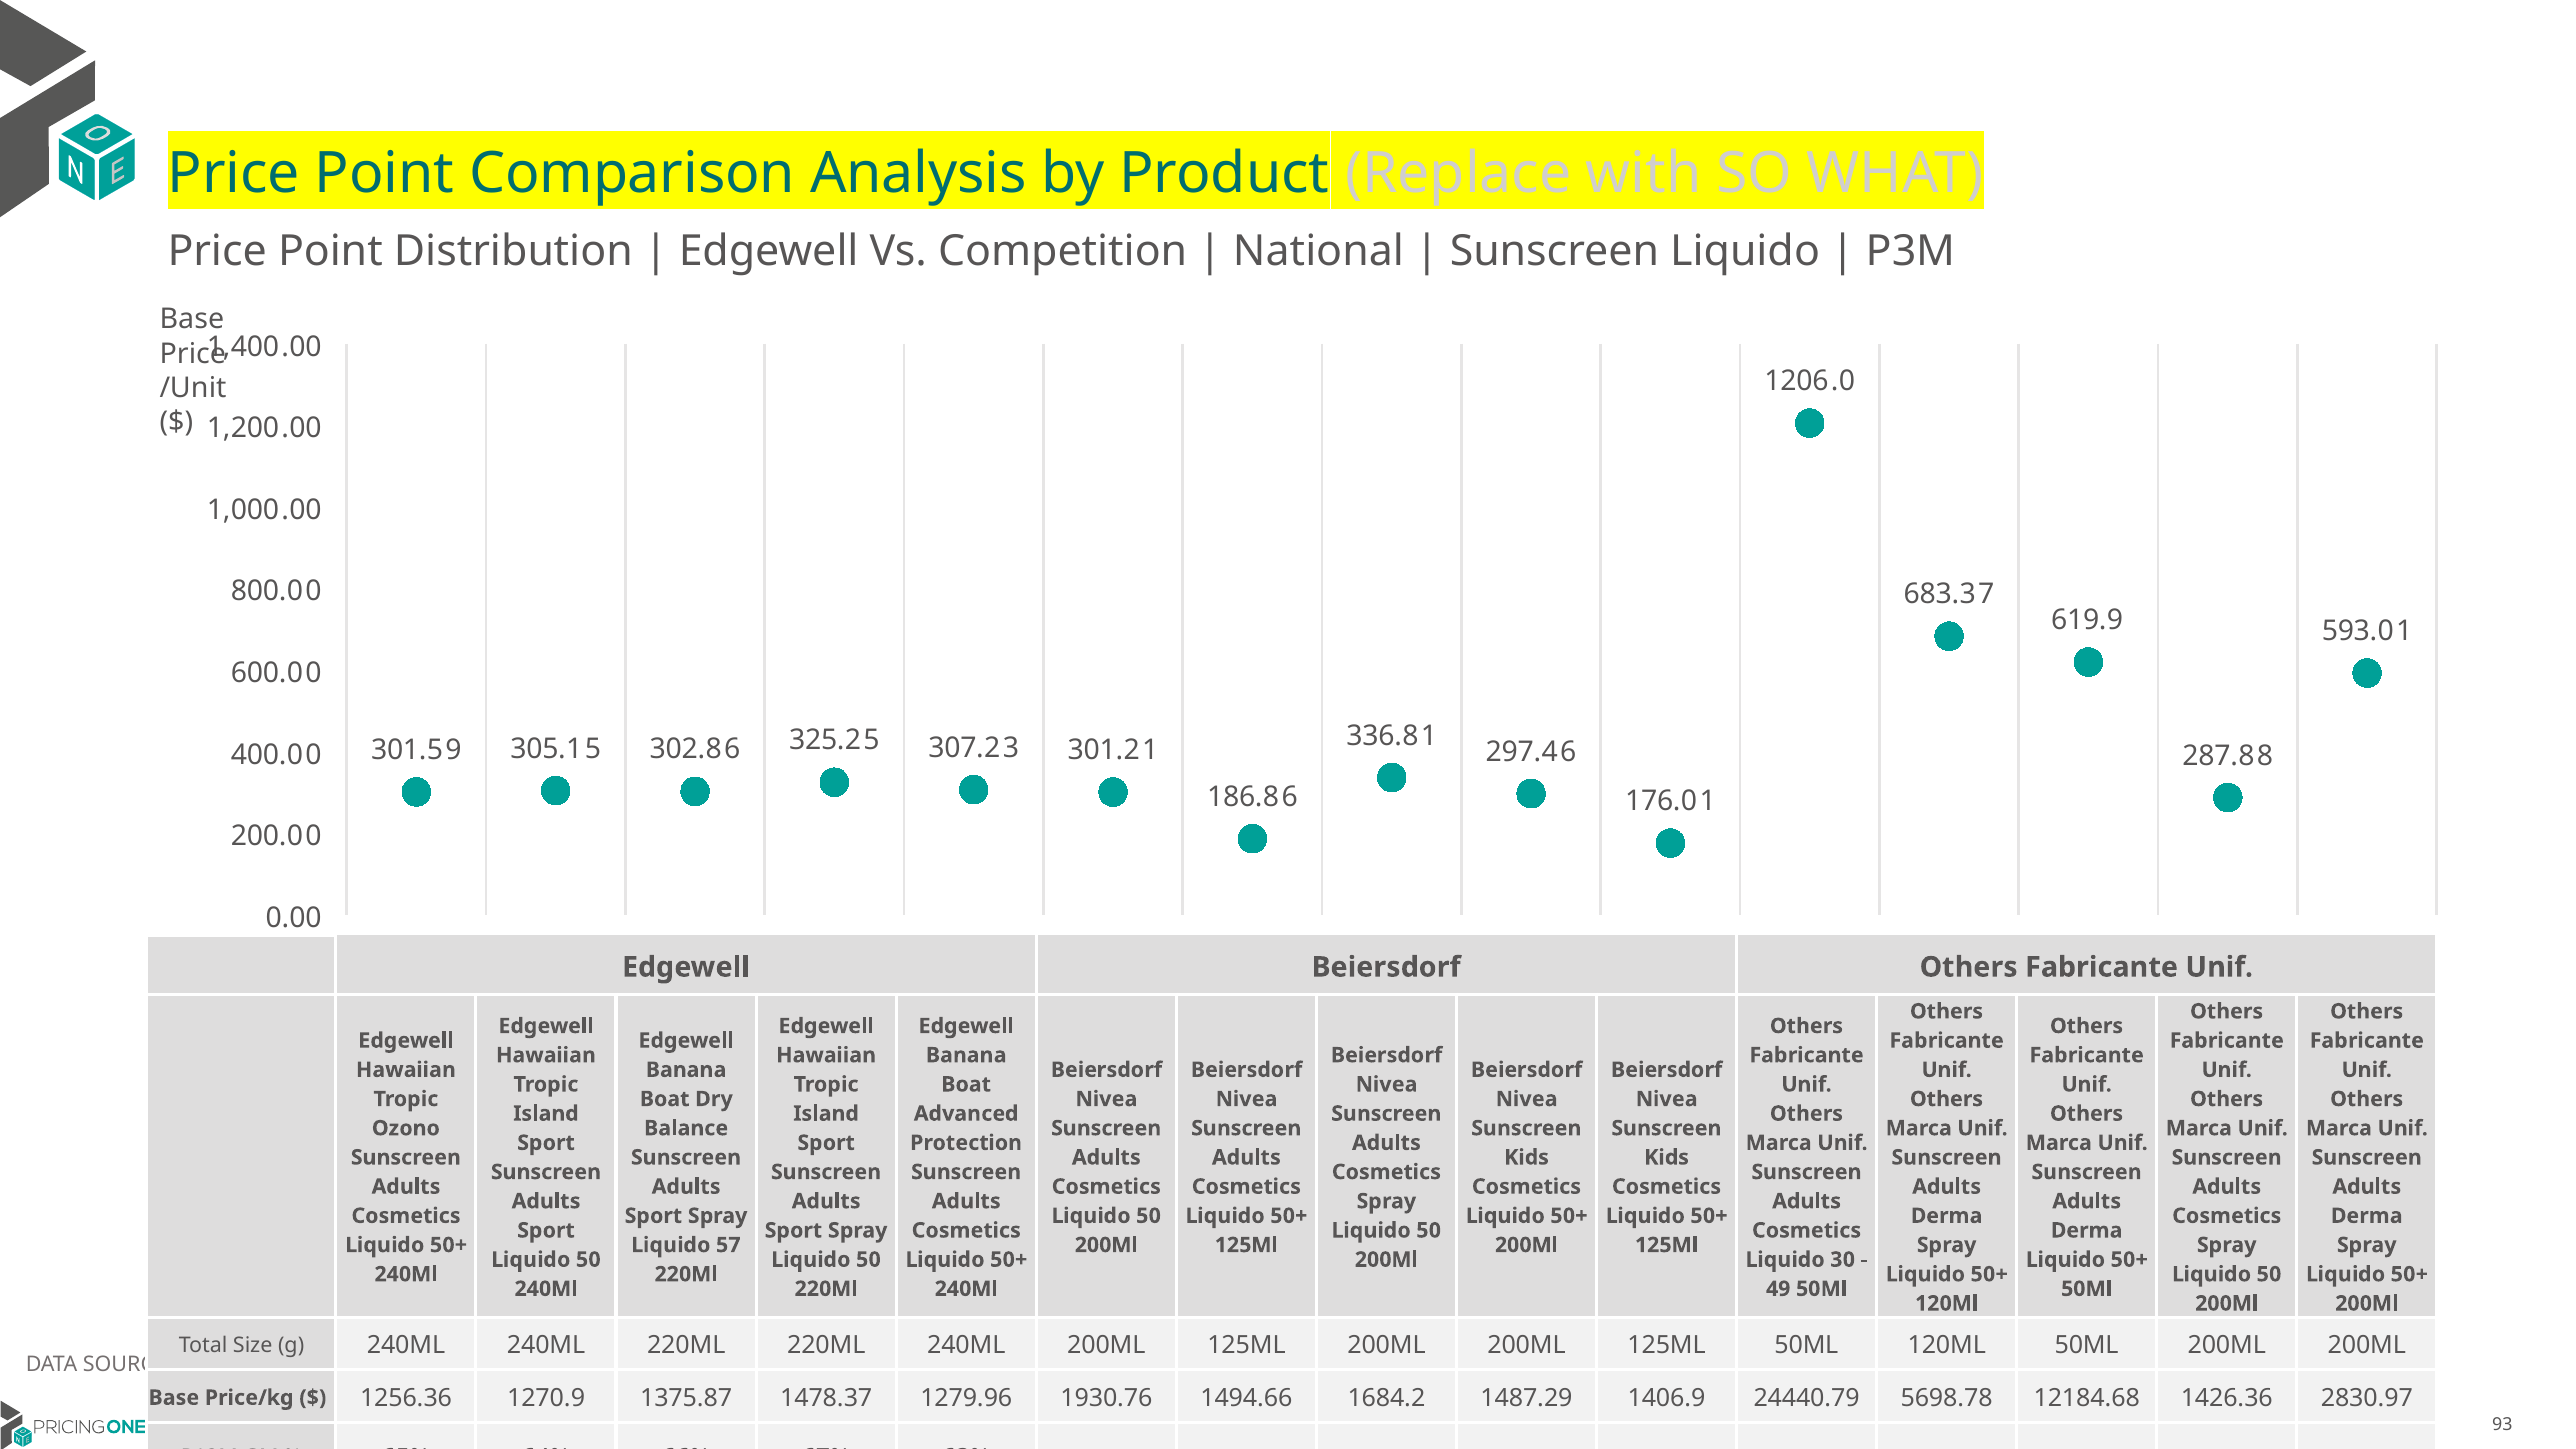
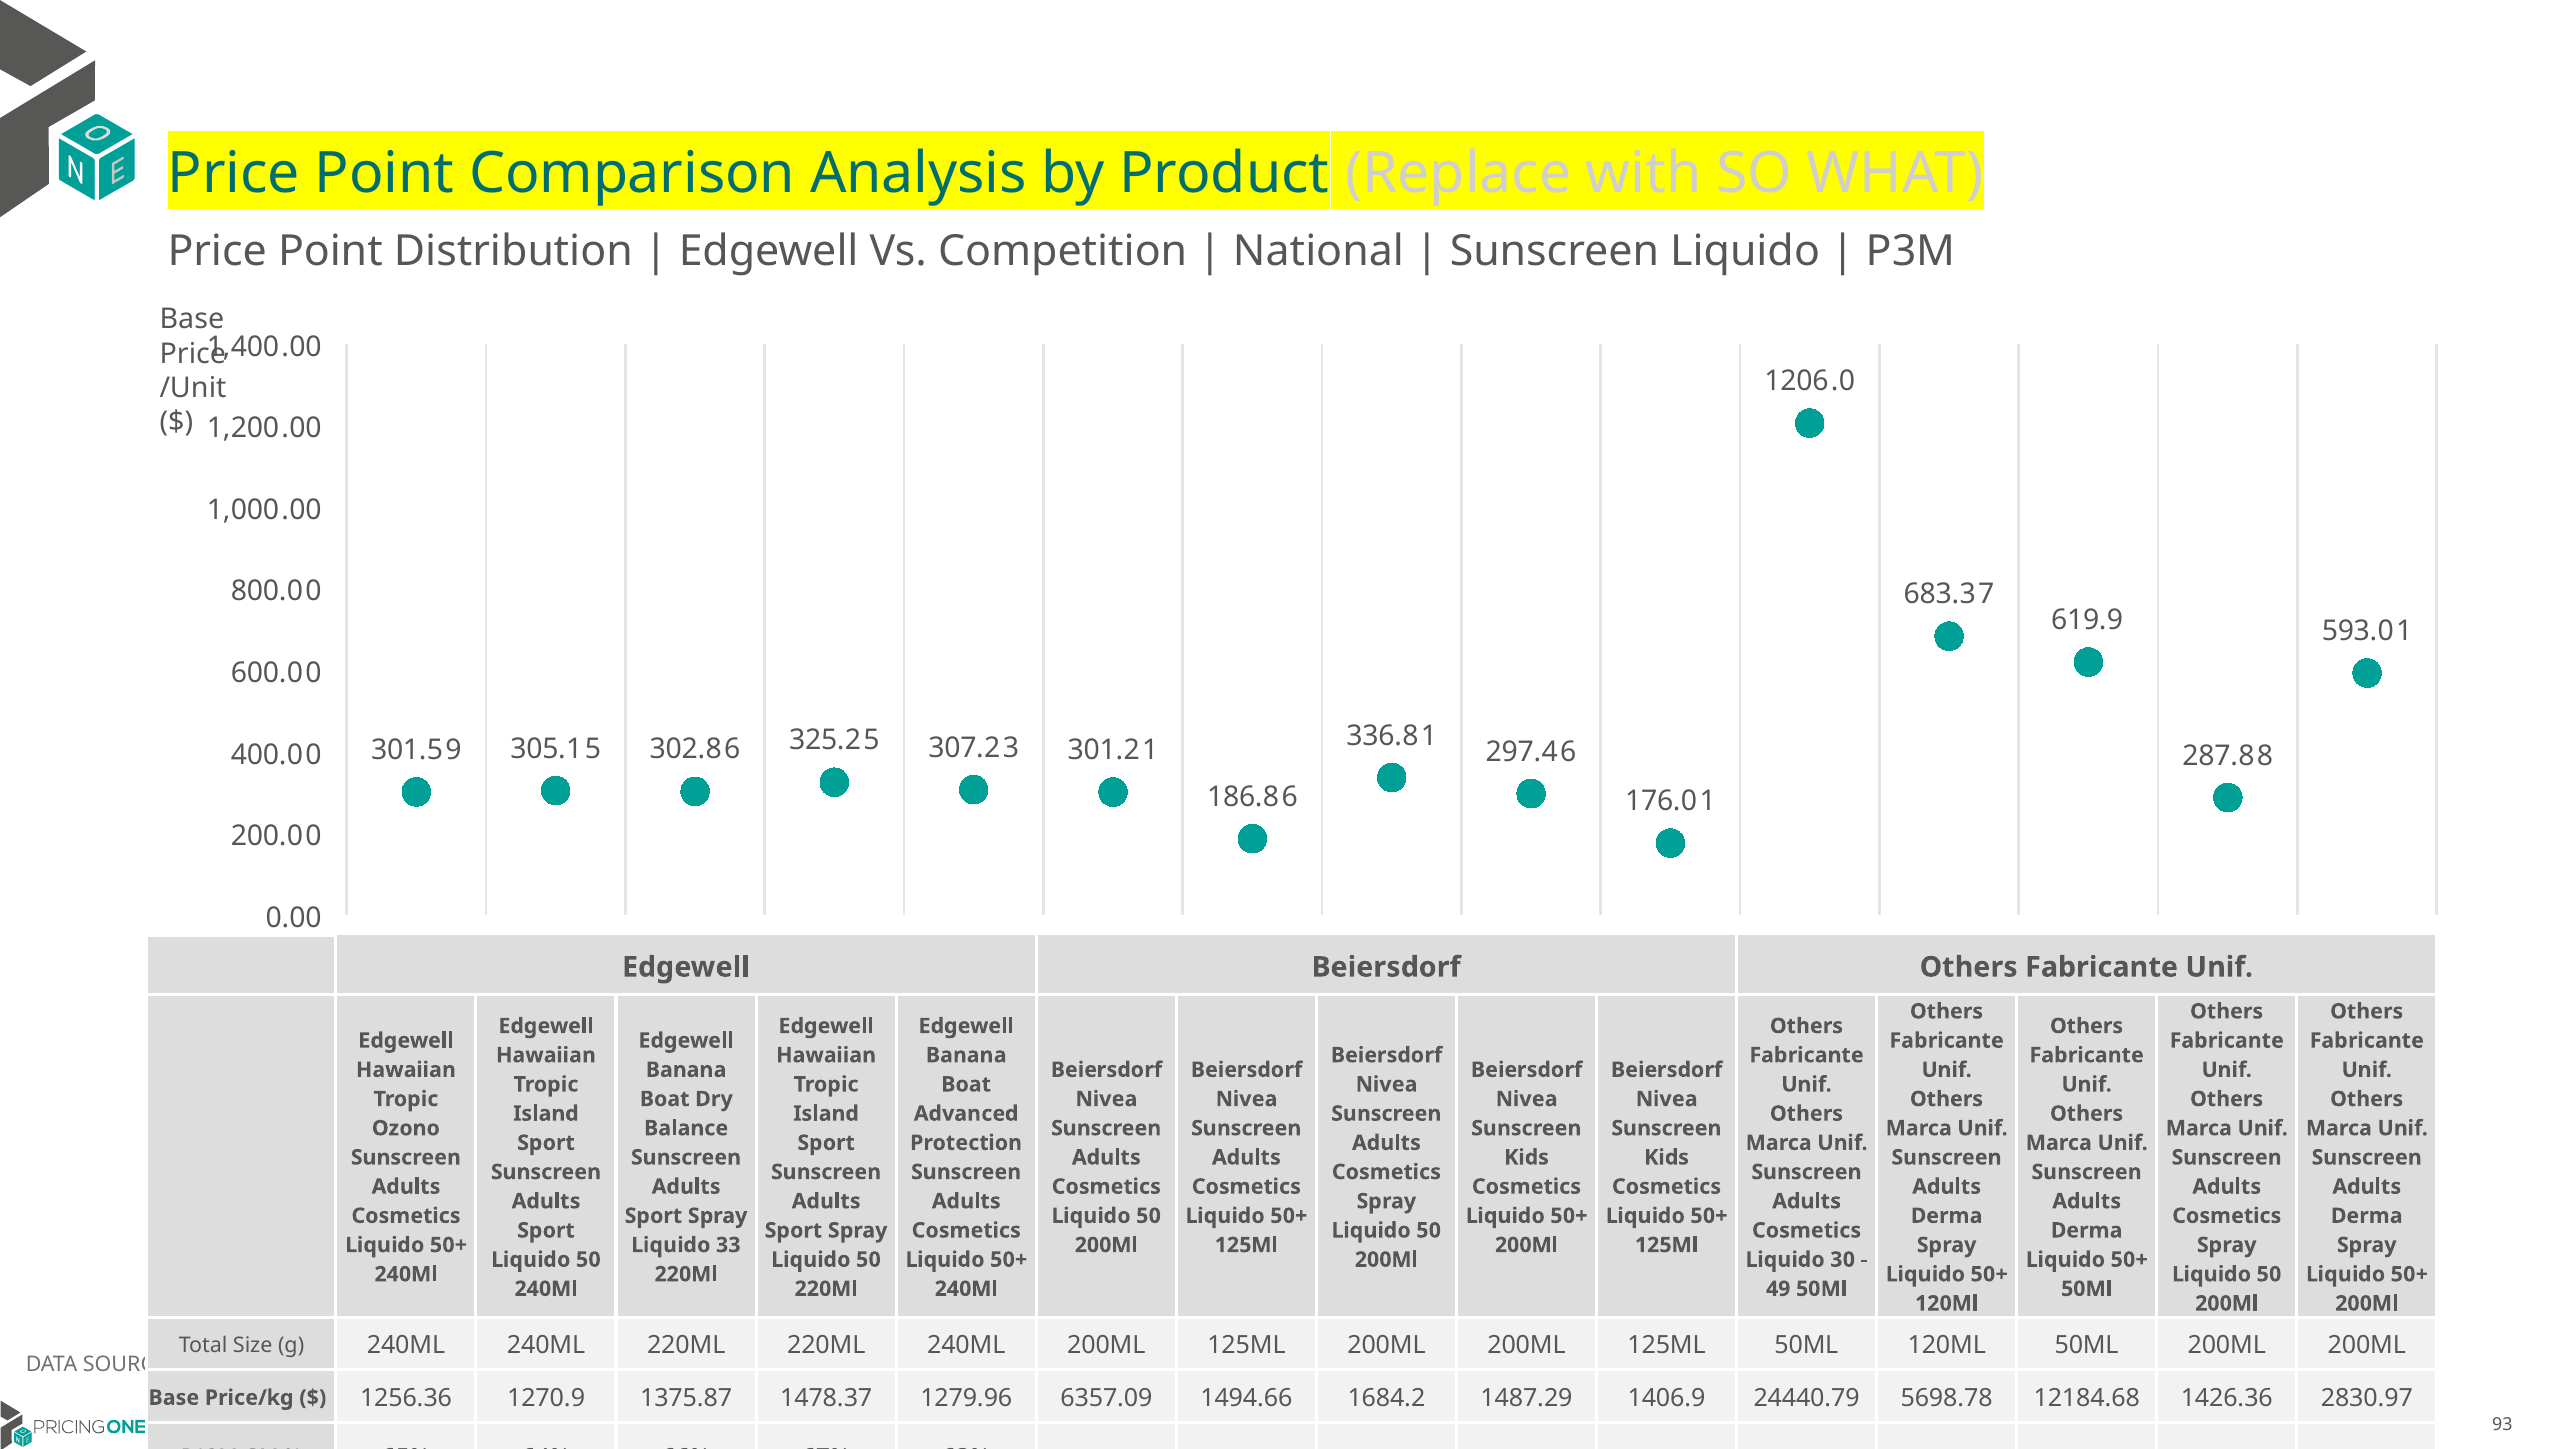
57: 57 -> 33
1930.76: 1930.76 -> 6357.09
